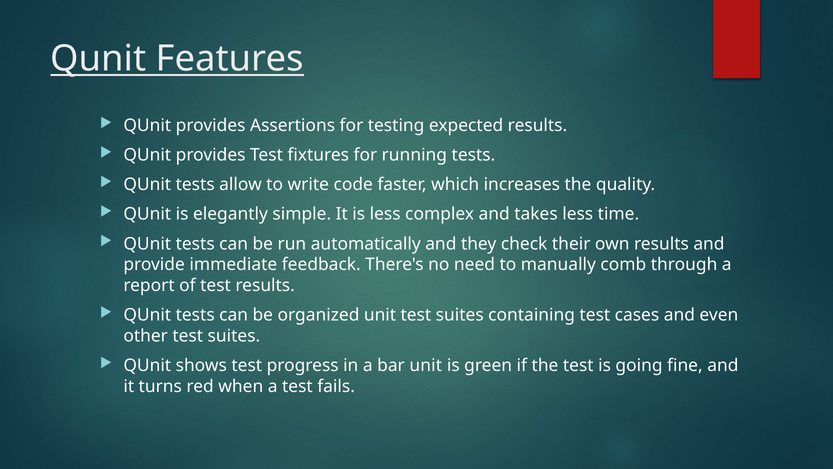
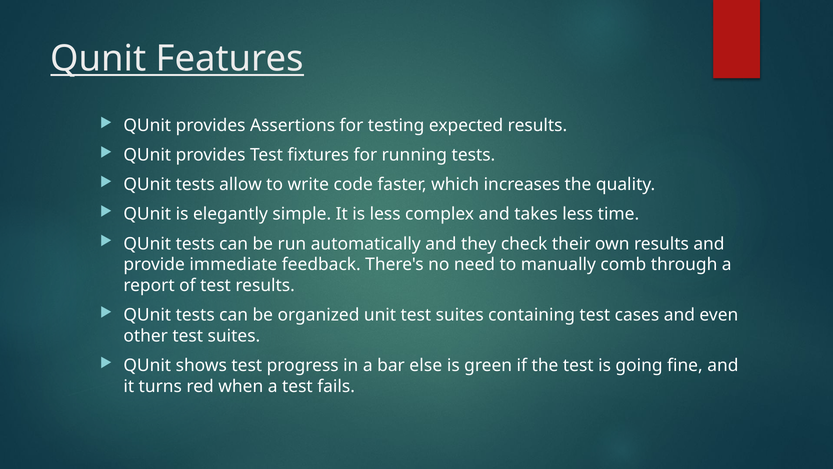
bar unit: unit -> else
